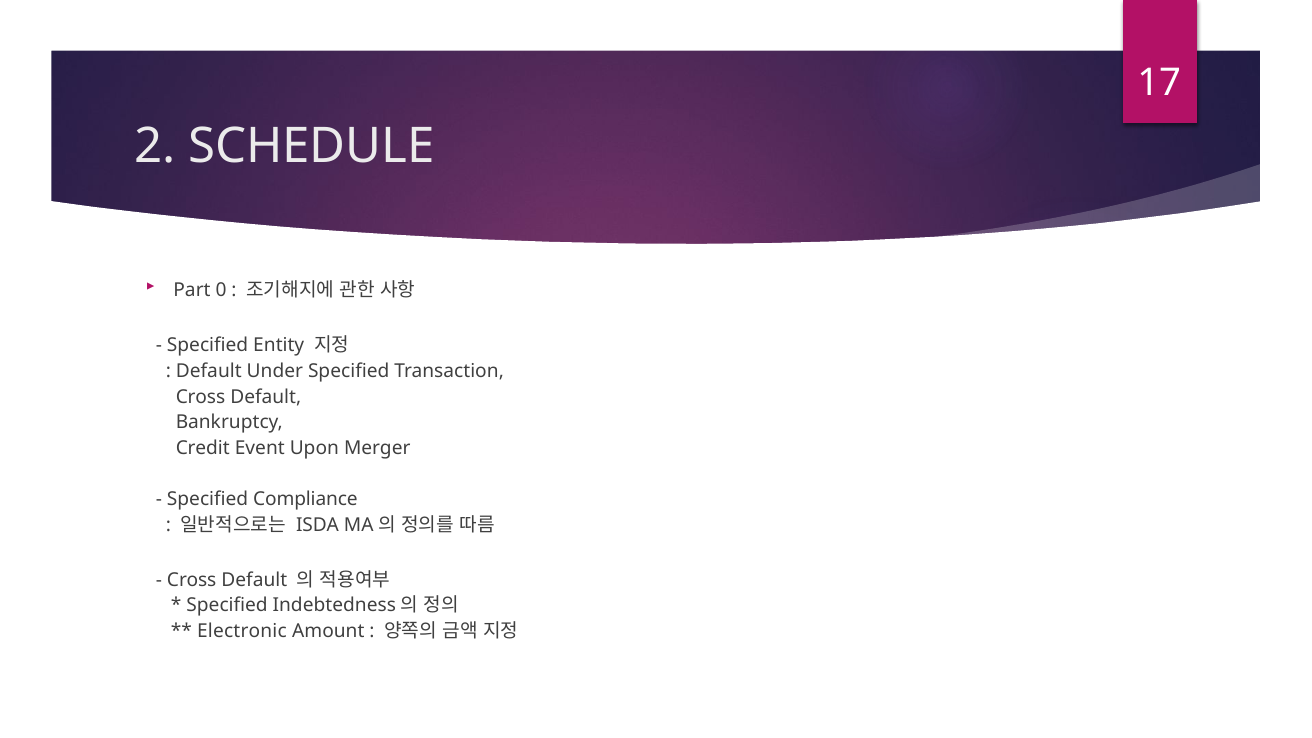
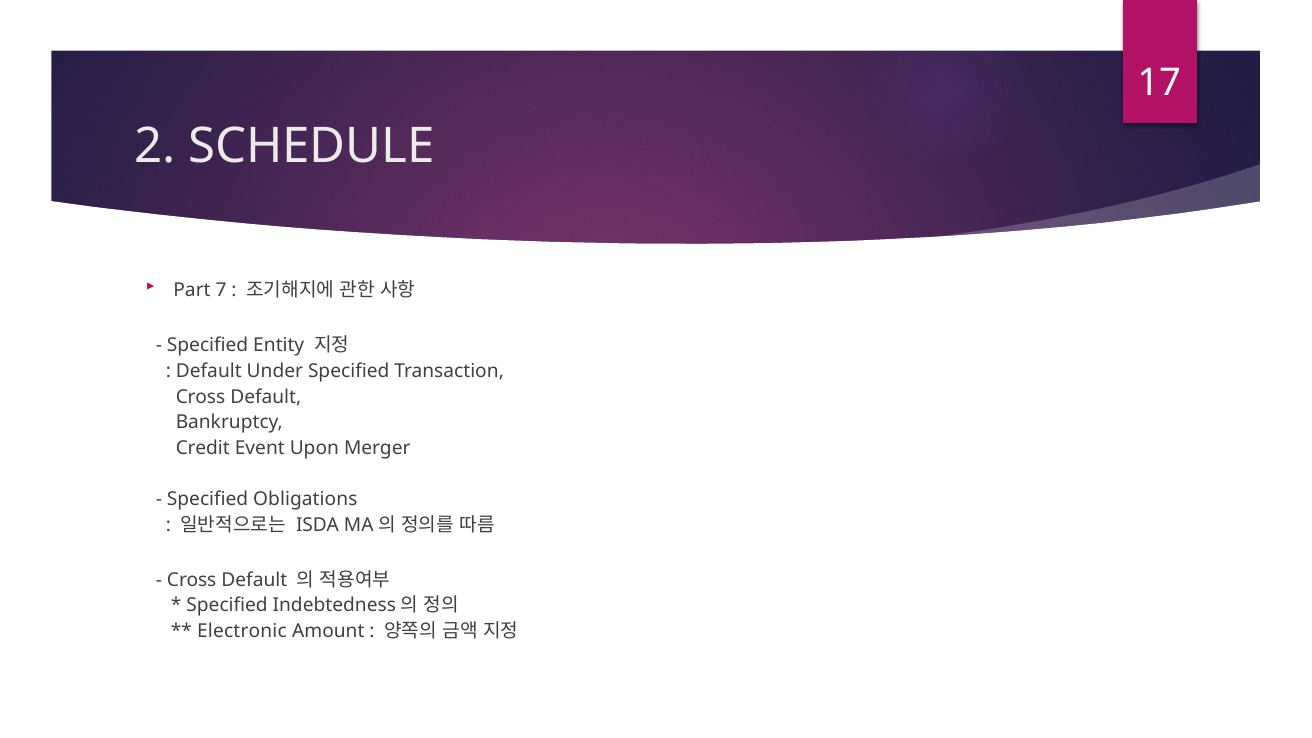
0: 0 -> 7
Compliance: Compliance -> Obligations
